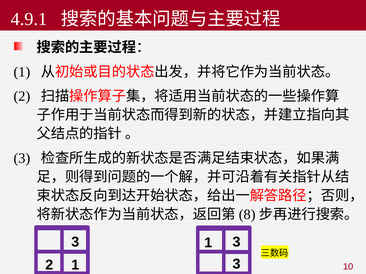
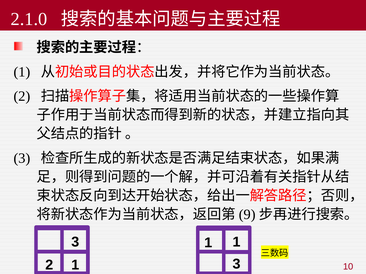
4.9.1: 4.9.1 -> 2.1.0
8: 8 -> 9
1 3: 3 -> 1
